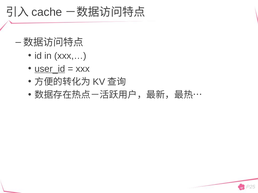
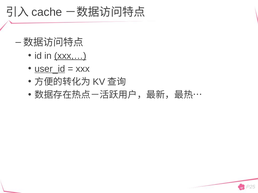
xxx,… underline: none -> present
